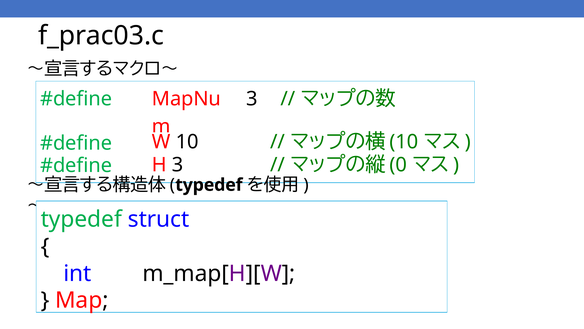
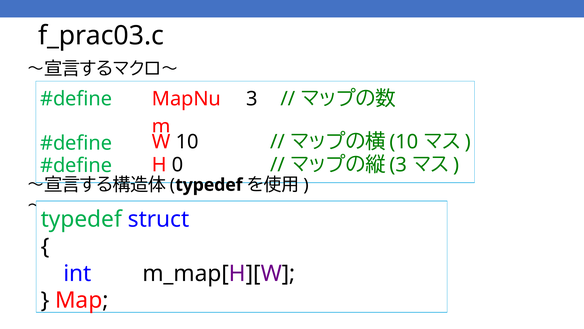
3: 3 -> 0
0: 0 -> 3
